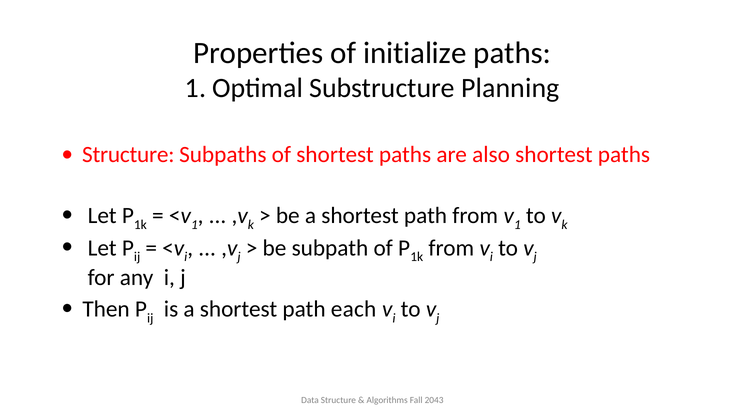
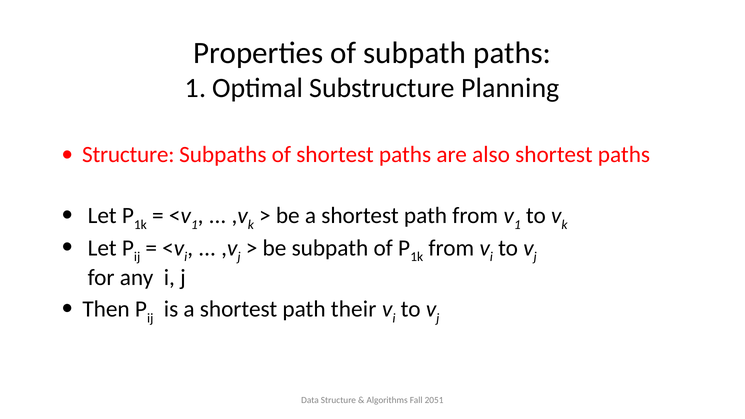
of initialize: initialize -> subpath
each: each -> their
2043: 2043 -> 2051
